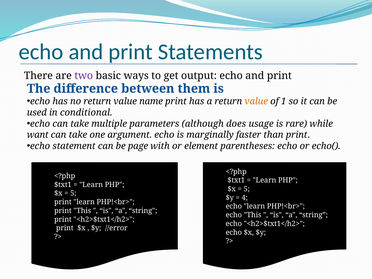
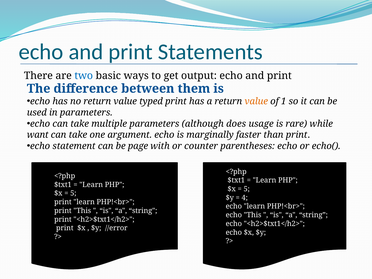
two colour: purple -> blue
name: name -> typed
in conditional: conditional -> parameters
element: element -> counter
